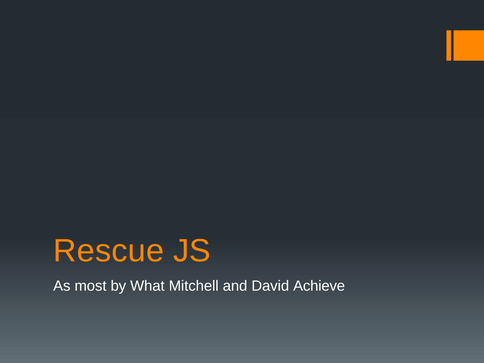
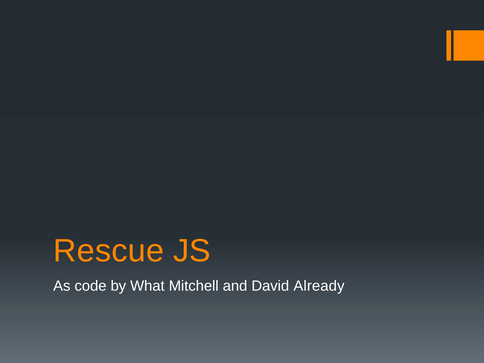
most: most -> code
Achieve: Achieve -> Already
